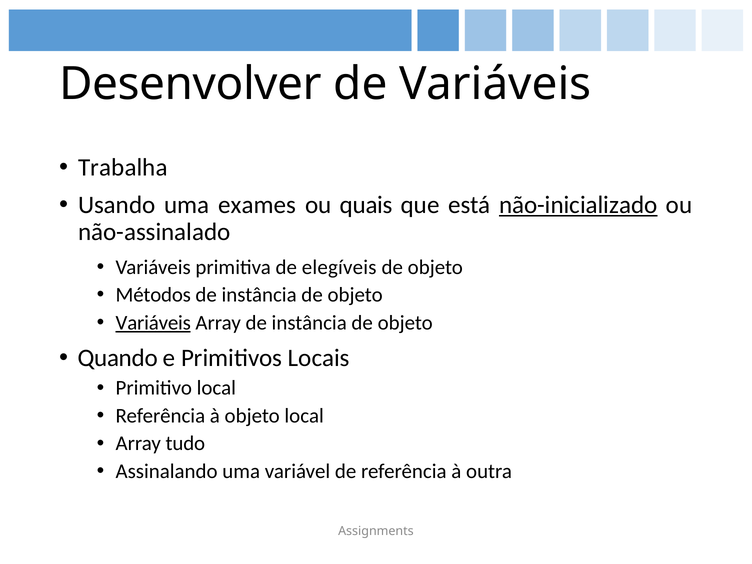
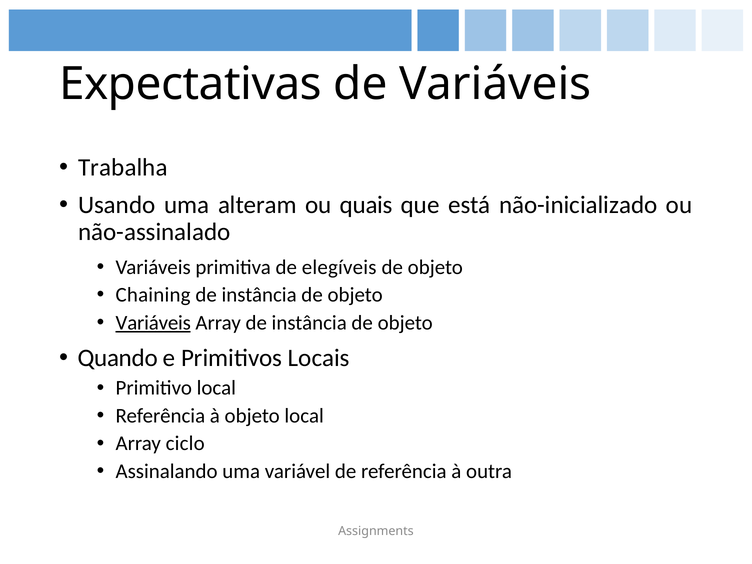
Desenvolver: Desenvolver -> Expectativas
exames: exames -> alteram
não-inicializado underline: present -> none
Métodos: Métodos -> Chaining
tudo: tudo -> ciclo
